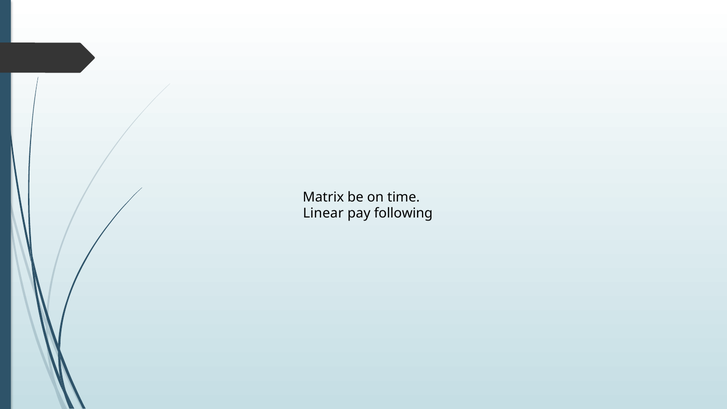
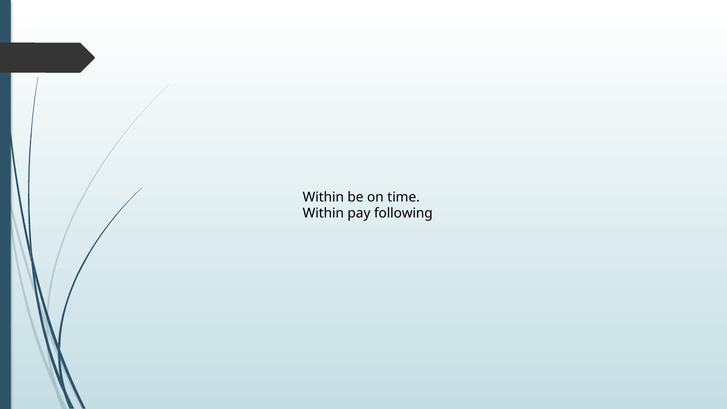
Matrix at (323, 197): Matrix -> Within
Linear at (323, 213): Linear -> Within
